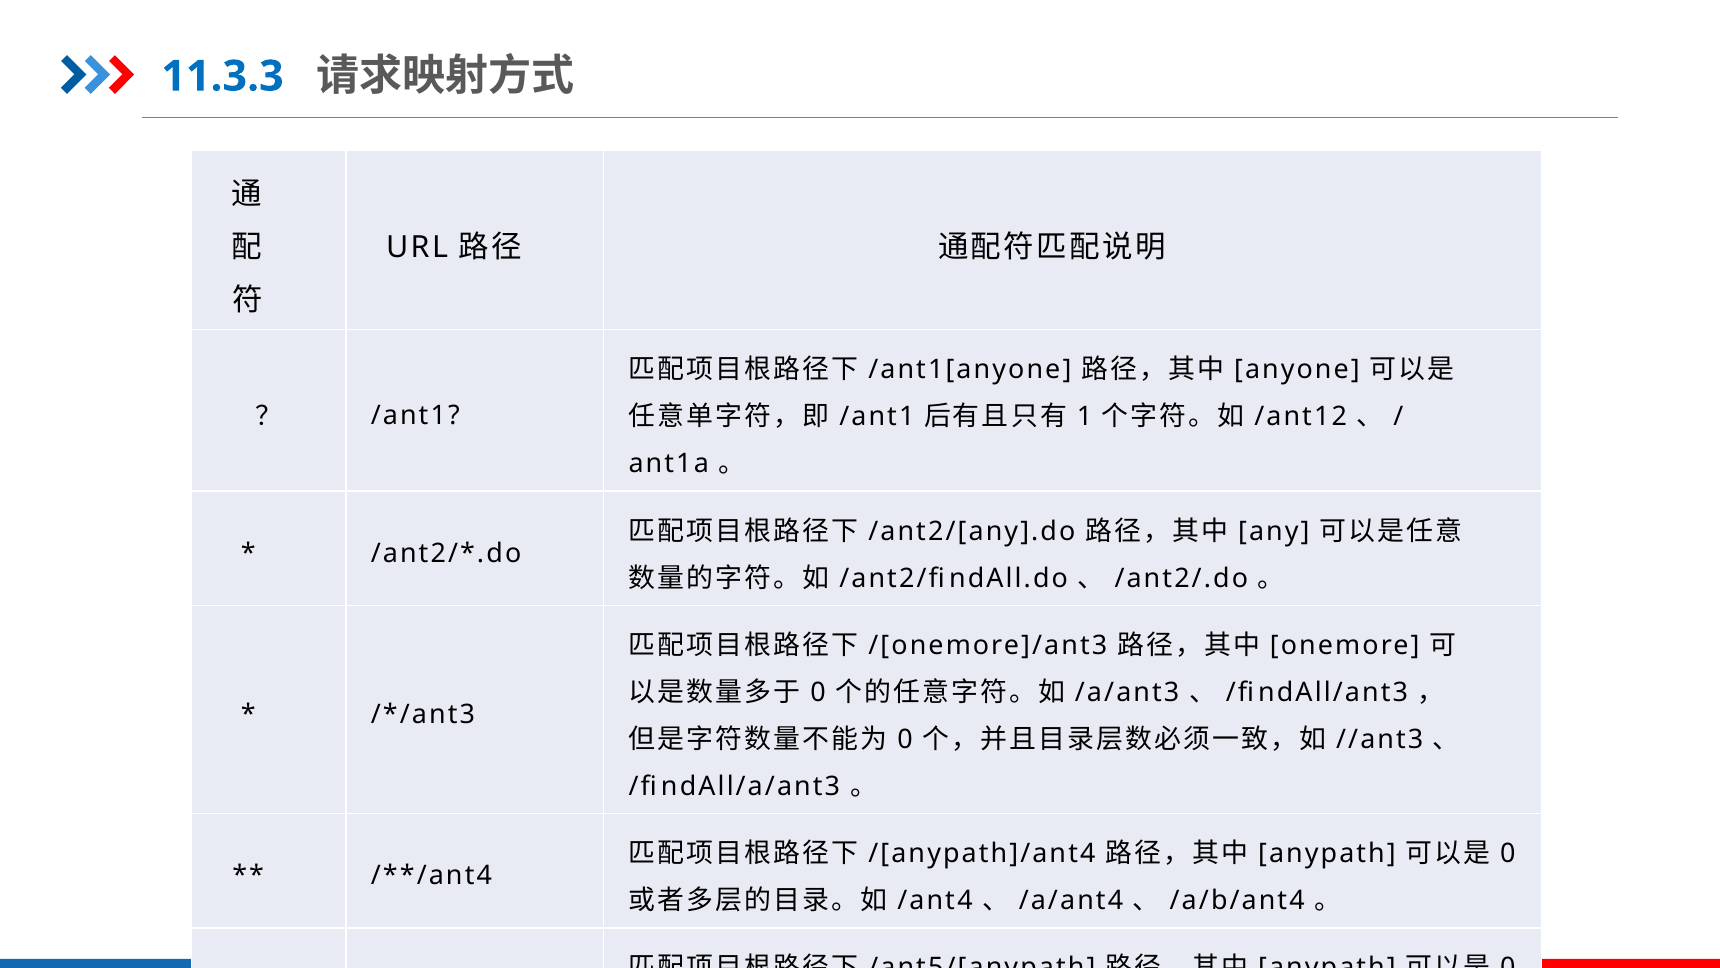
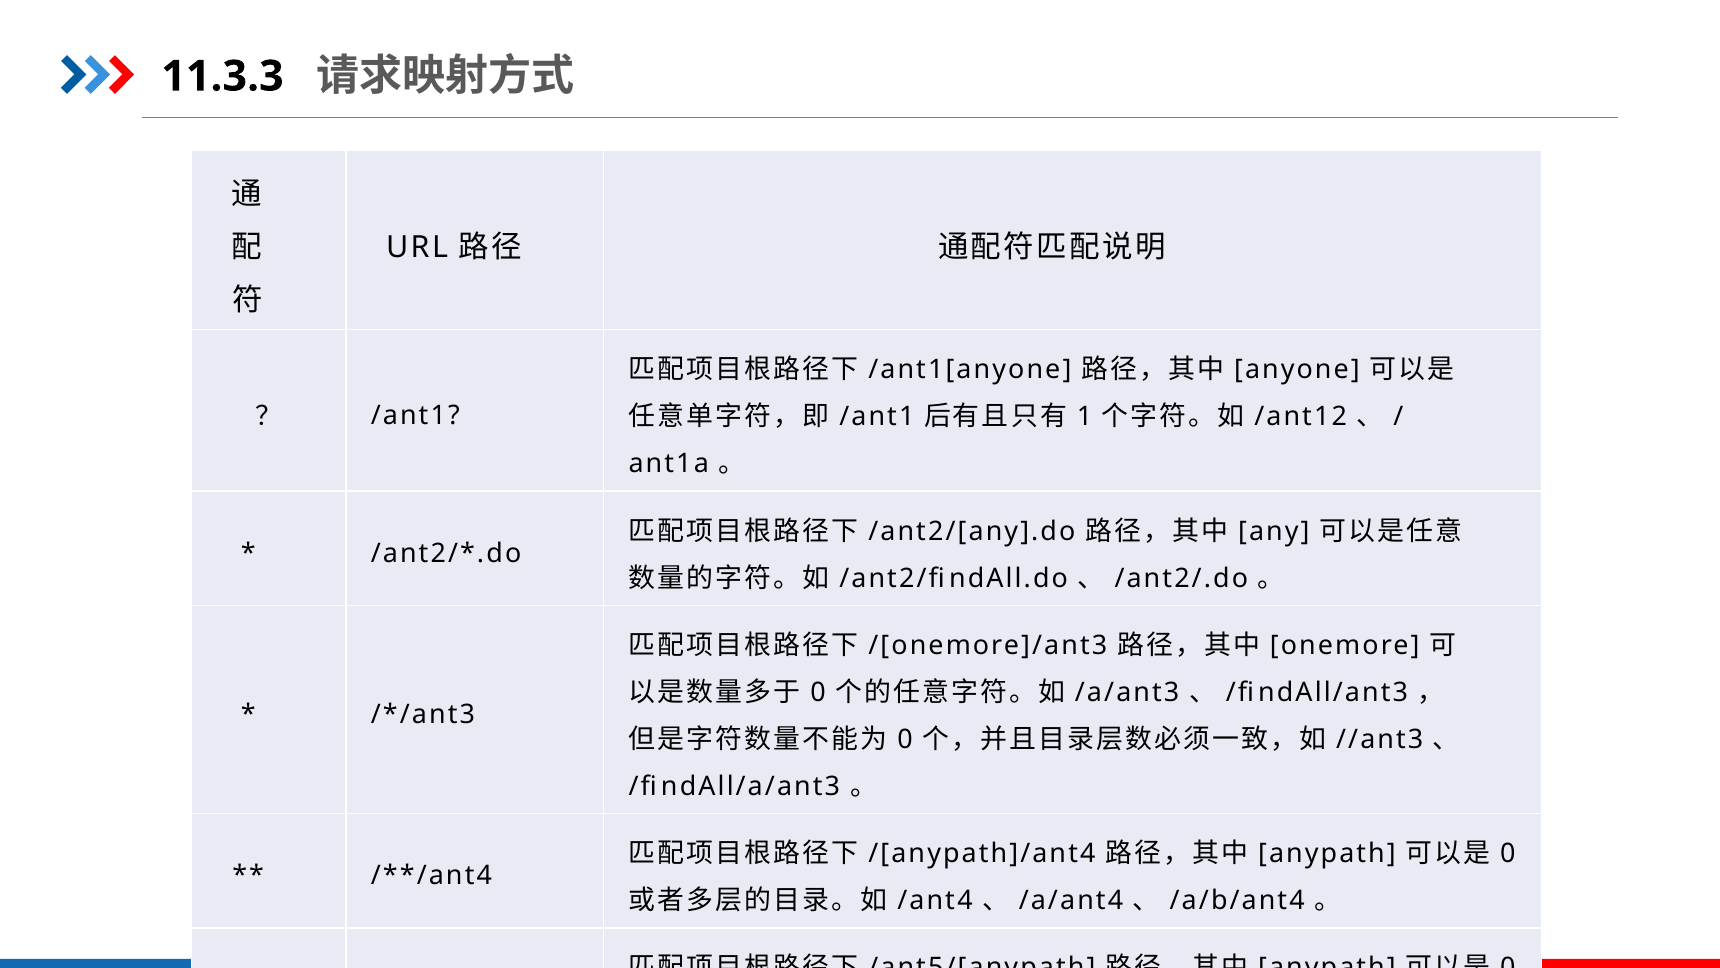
11.3.3 colour: blue -> black
